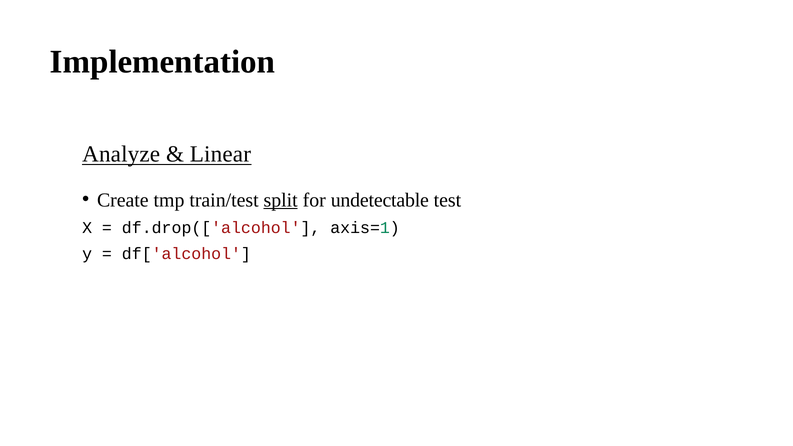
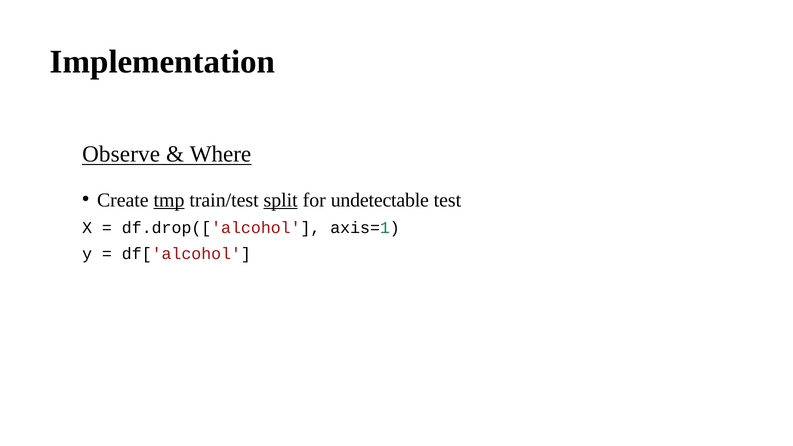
Analyze: Analyze -> Observe
Linear: Linear -> Where
tmp underline: none -> present
